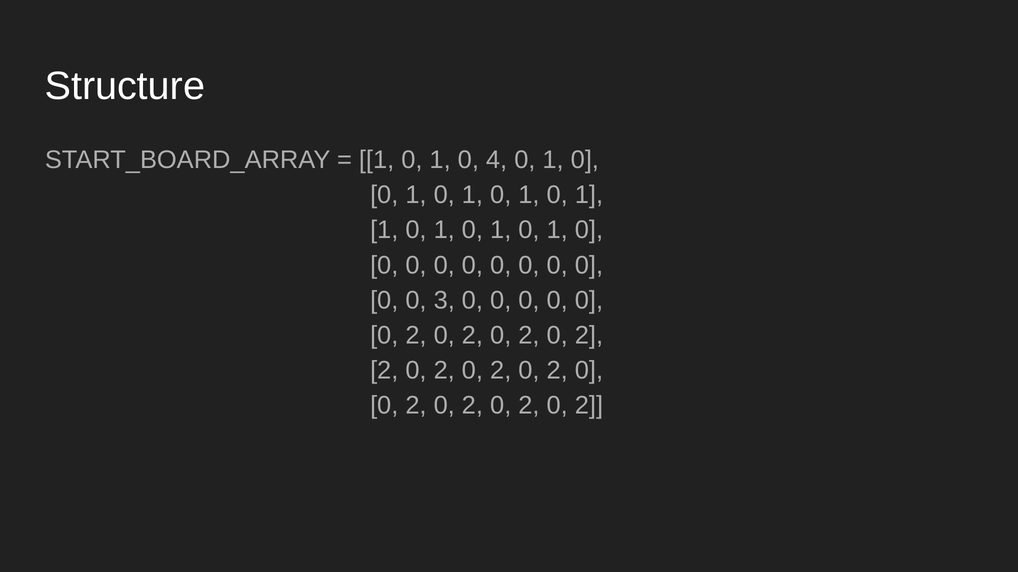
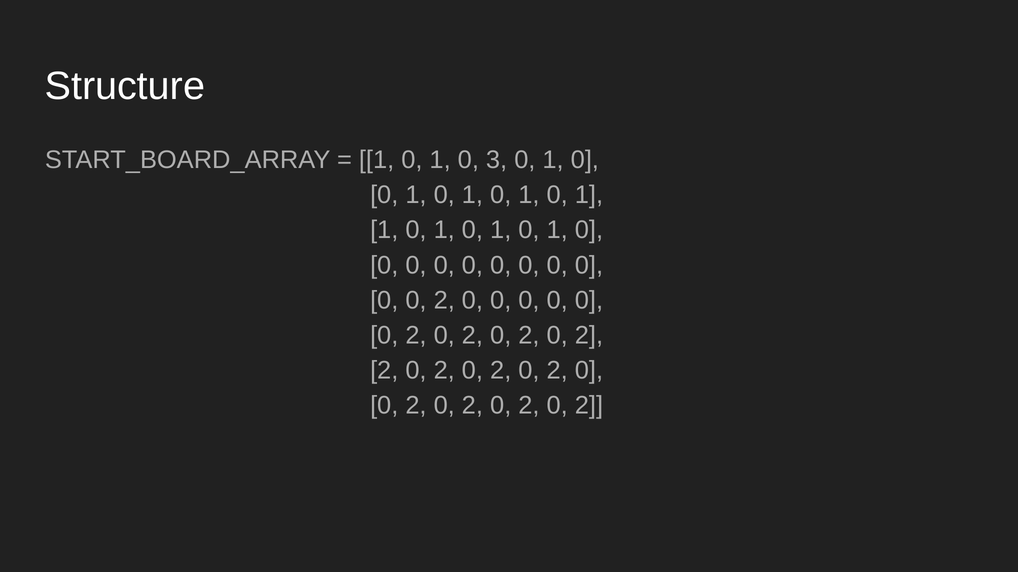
4: 4 -> 3
3 at (444, 301): 3 -> 2
